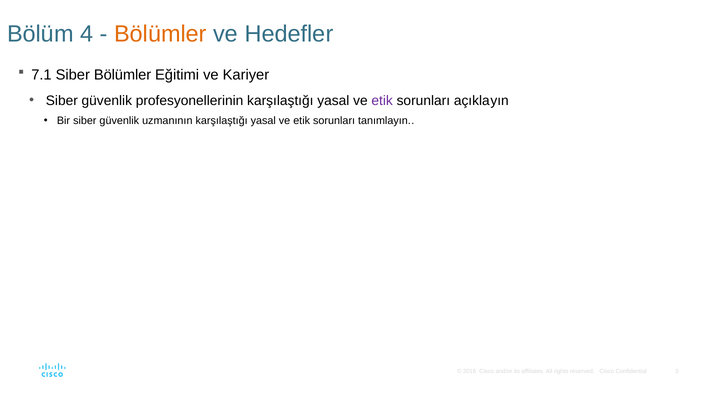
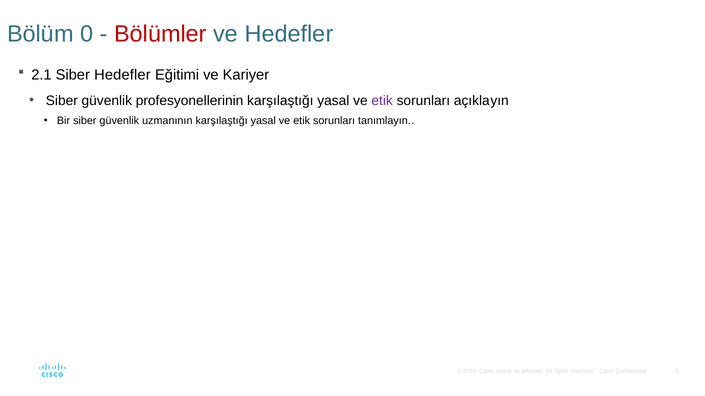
4: 4 -> 0
Bölümler at (160, 34) colour: orange -> red
7.1: 7.1 -> 2.1
Siber Bölümler: Bölümler -> Hedefler
